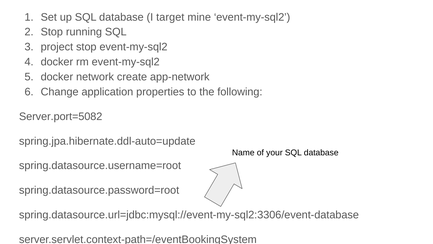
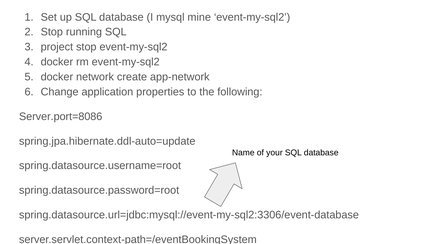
target: target -> mysql
Server.port=5082: Server.port=5082 -> Server.port=8086
